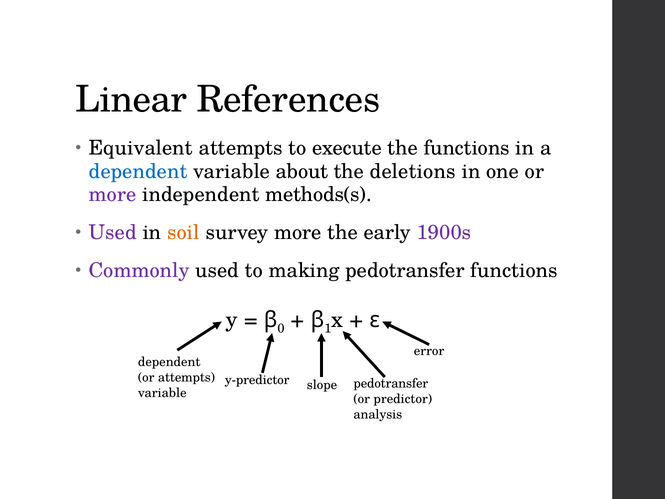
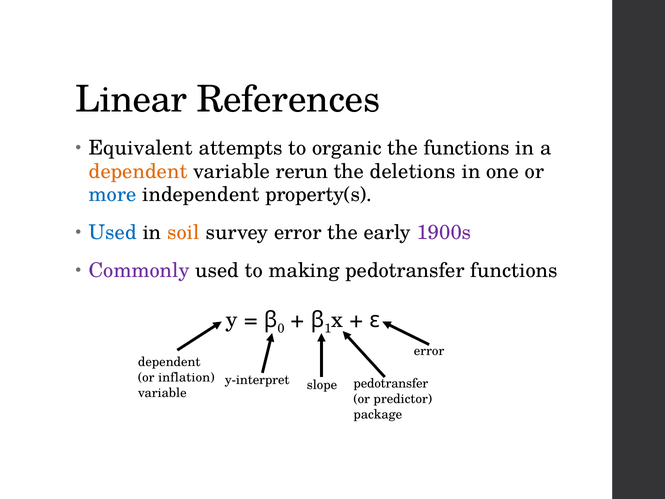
execute: execute -> organic
dependent at (138, 171) colour: blue -> orange
about: about -> rerun
more at (113, 194) colour: purple -> blue
methods(s: methods(s -> property(s
Used at (113, 232) colour: purple -> blue
survey more: more -> error
or attempts: attempts -> inflation
y-predictor: y-predictor -> y-interpret
analysis: analysis -> package
